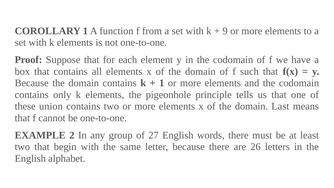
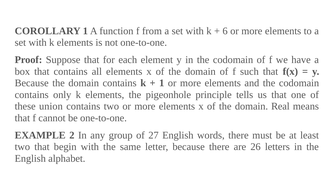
9: 9 -> 6
Last: Last -> Real
